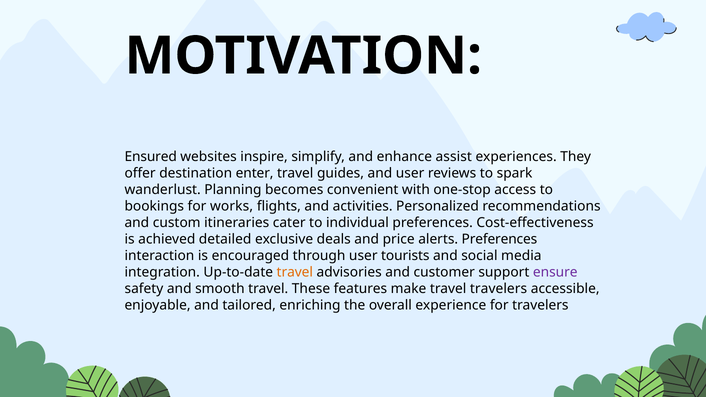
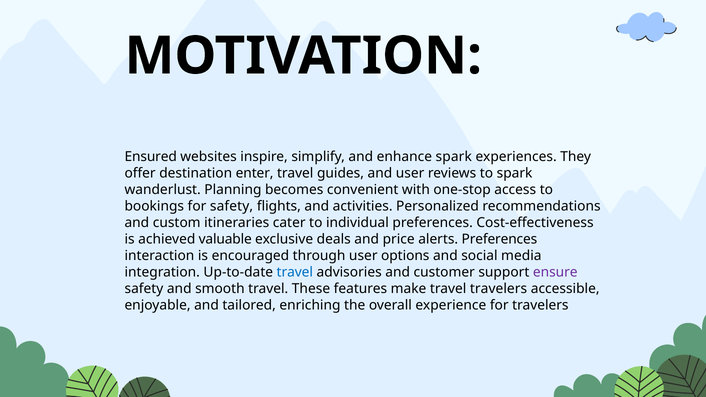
enhance assist: assist -> spark
for works: works -> safety
detailed: detailed -> valuable
tourists: tourists -> options
travel at (295, 272) colour: orange -> blue
